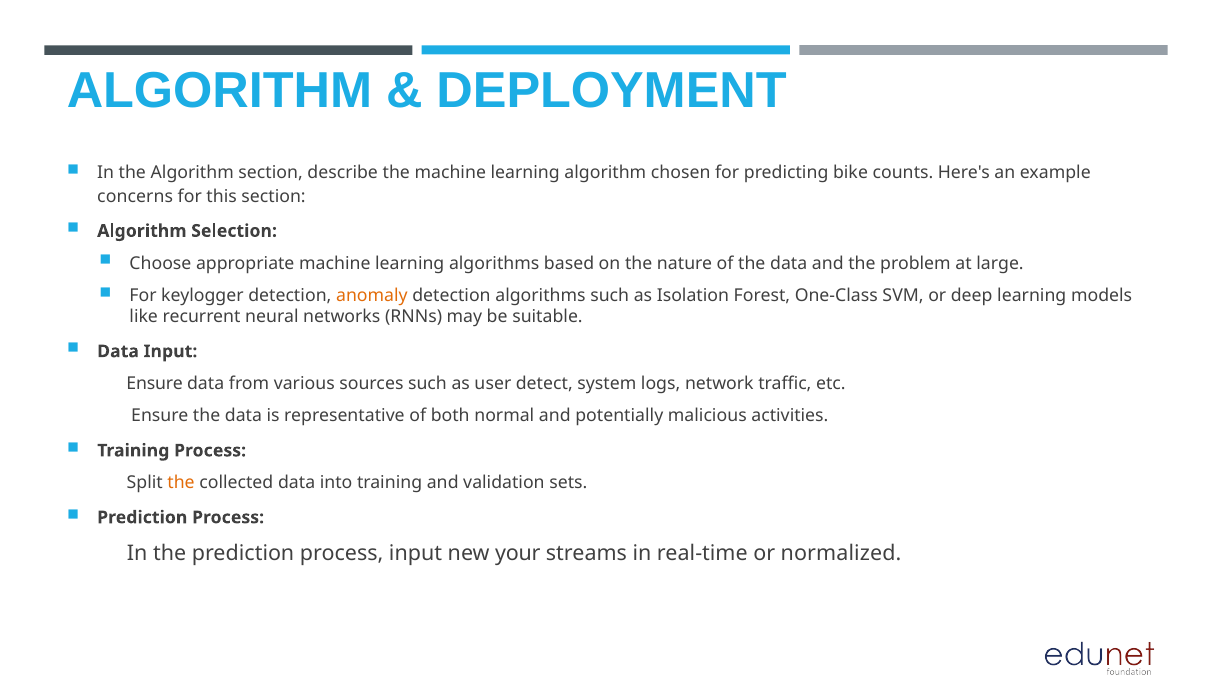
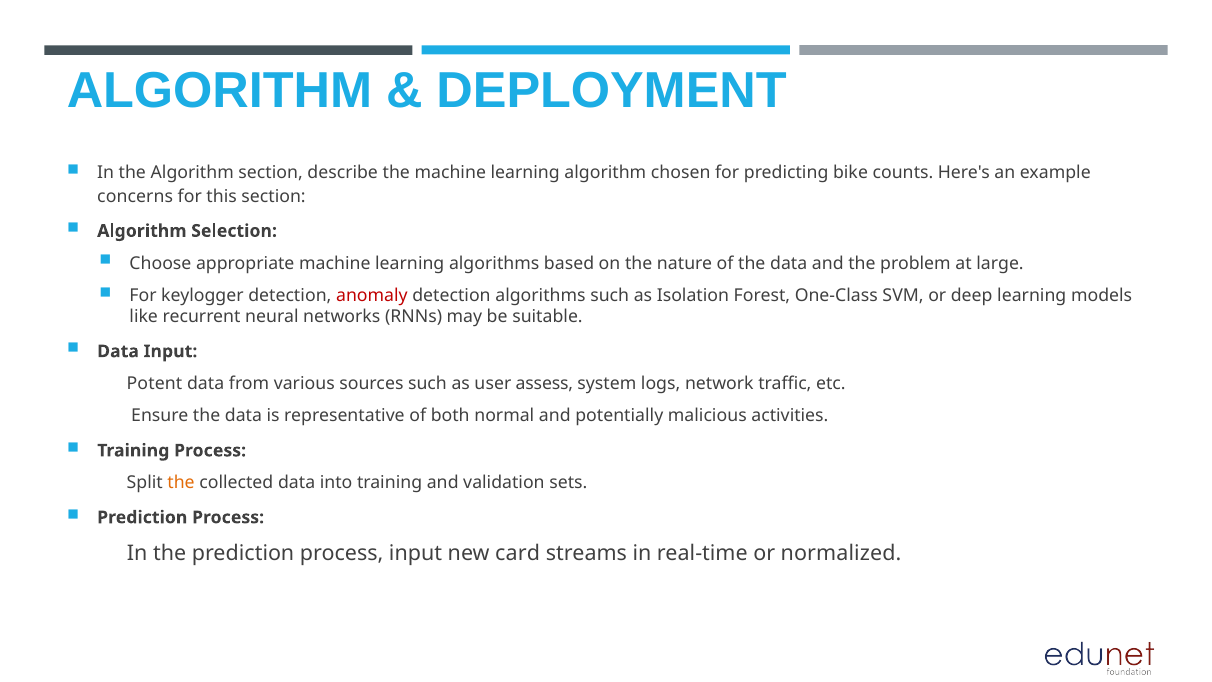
anomaly colour: orange -> red
Ensure at (155, 384): Ensure -> Potent
detect: detect -> assess
your: your -> card
